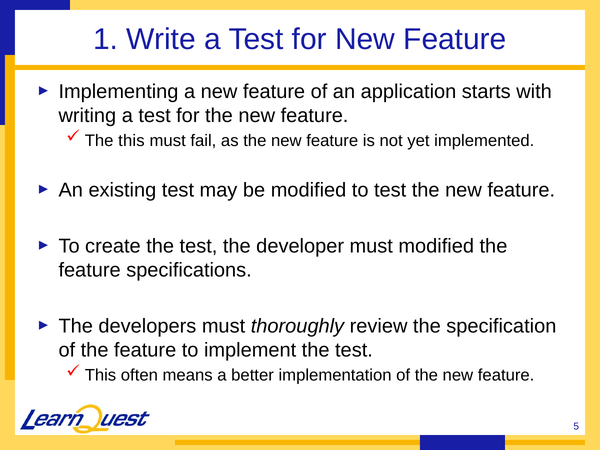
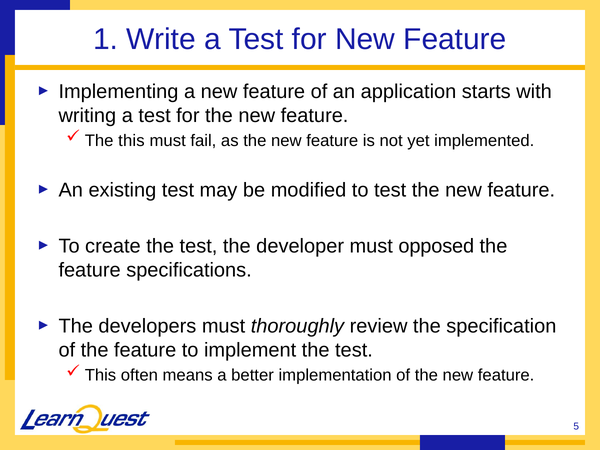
must modified: modified -> opposed
